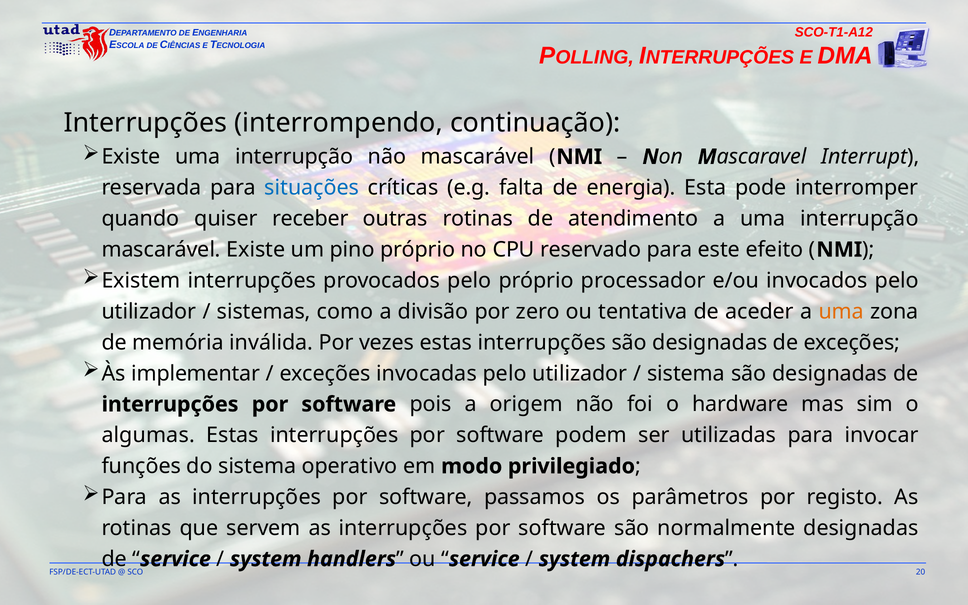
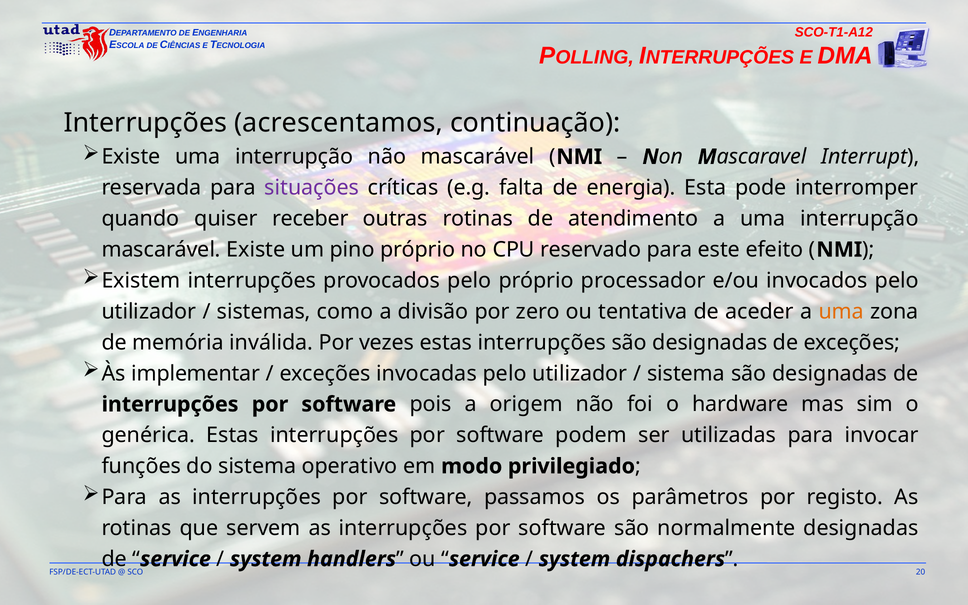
interrompendo: interrompendo -> acrescentamos
situações colour: blue -> purple
algumas: algumas -> genérica
